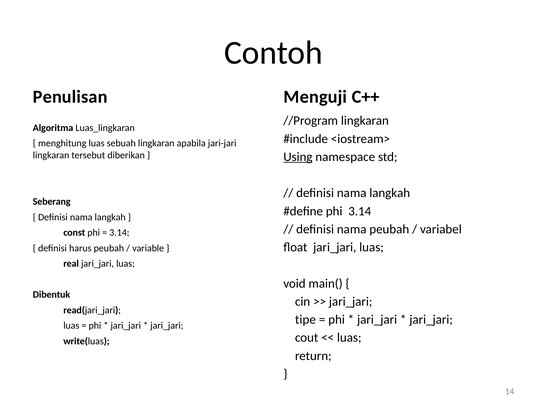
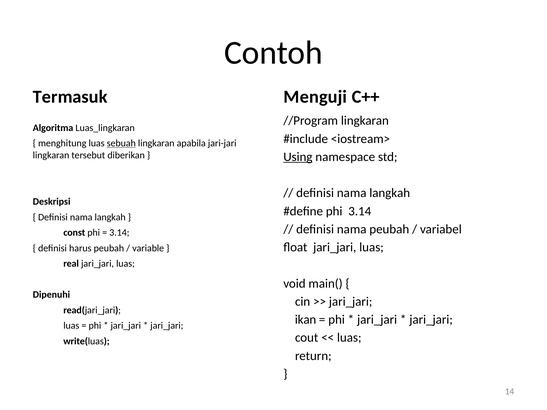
Penulisan: Penulisan -> Termasuk
sebuah underline: none -> present
Seberang: Seberang -> Deskripsi
Dibentuk: Dibentuk -> Dipenuhi
tipe: tipe -> ikan
